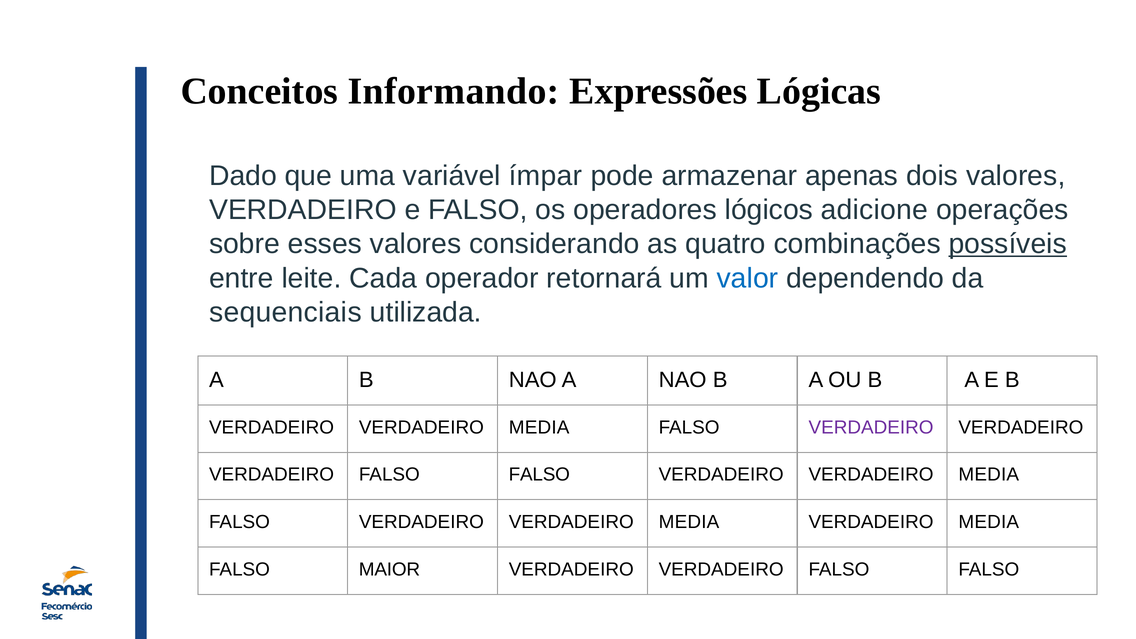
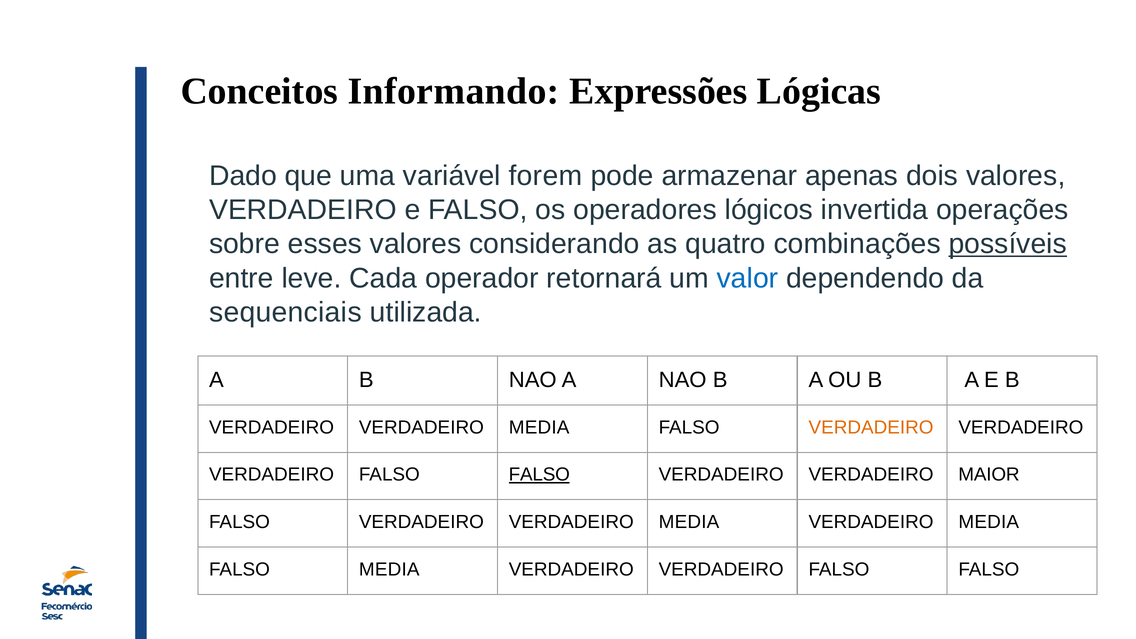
ímpar: ímpar -> forem
adicione: adicione -> invertida
leite: leite -> leve
VERDADEIRO at (871, 427) colour: purple -> orange
FALSO at (539, 475) underline: none -> present
MEDIA at (989, 475): MEDIA -> MAIOR
FALSO MAIOR: MAIOR -> MEDIA
